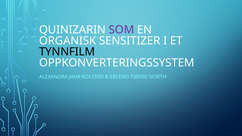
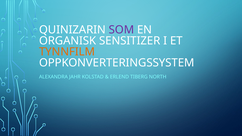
TYNNFILM colour: black -> orange
